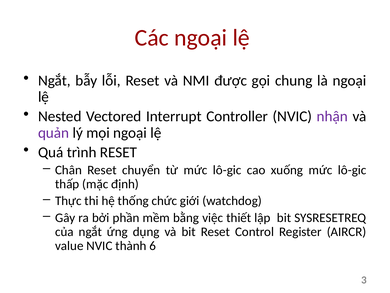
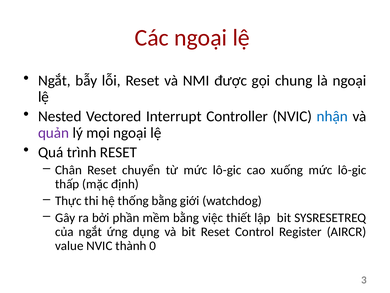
nhận colour: purple -> blue
thống chức: chức -> bằng
6: 6 -> 0
